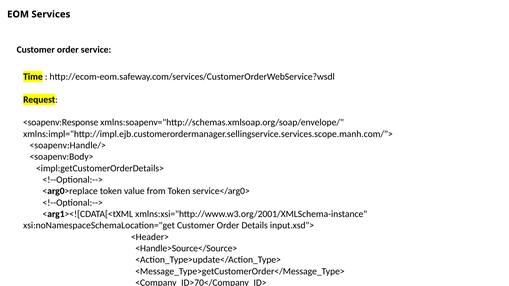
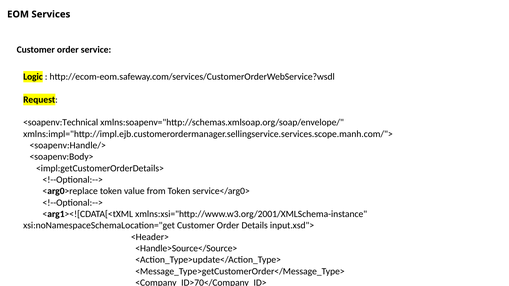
Time: Time -> Logic
<soapenv:Response: <soapenv:Response -> <soapenv:Technical
